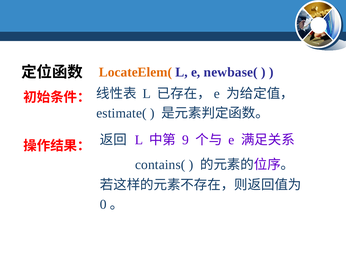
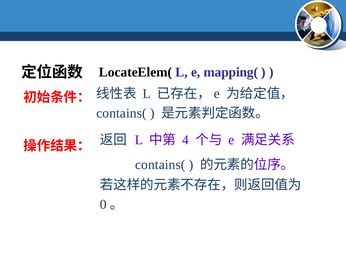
LocateElem( colour: orange -> black
newbase(: newbase( -> mapping(
estimate( at (121, 113): estimate( -> contains(
9: 9 -> 4
